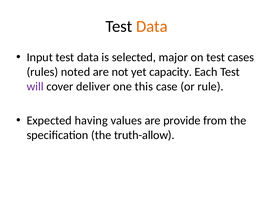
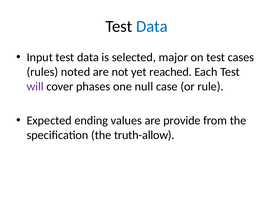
Data at (152, 26) colour: orange -> blue
capacity: capacity -> reached
deliver: deliver -> phases
this: this -> null
having: having -> ending
